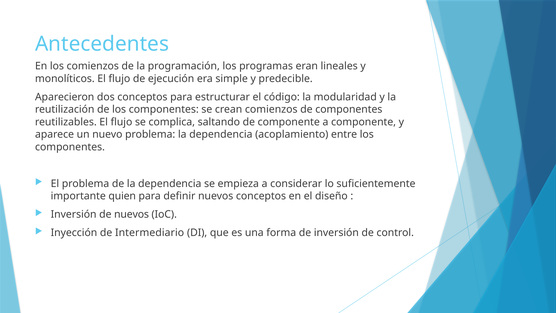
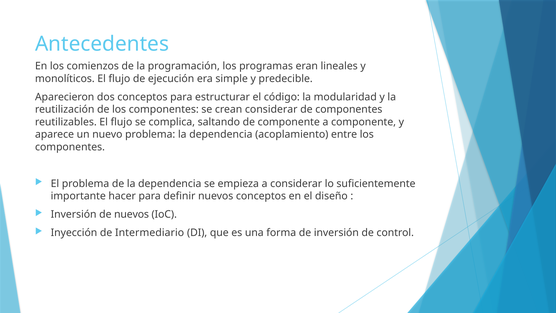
crean comienzos: comienzos -> considerar
quien: quien -> hacer
